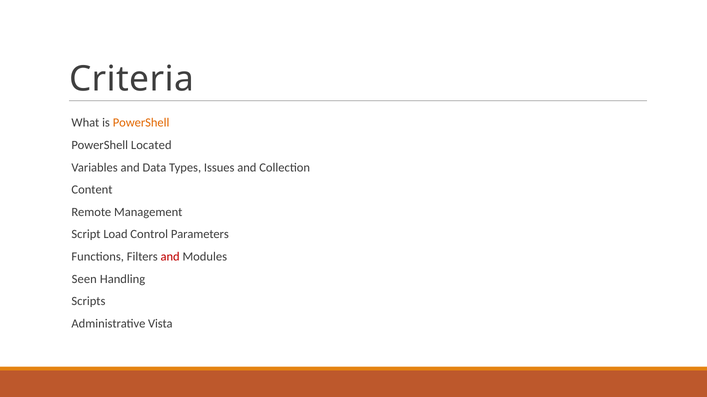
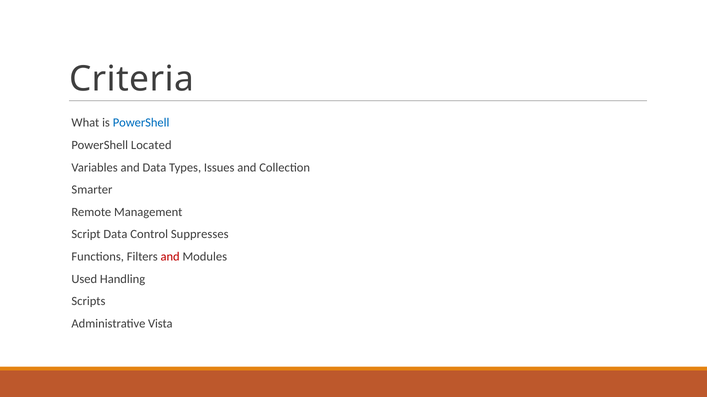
PowerShell at (141, 123) colour: orange -> blue
Content: Content -> Smarter
Script Load: Load -> Data
Parameters: Parameters -> Suppresses
Seen: Seen -> Used
